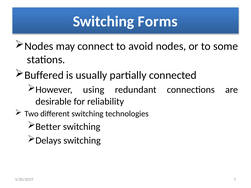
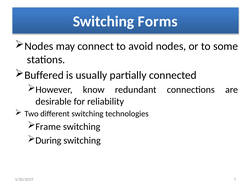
using: using -> know
Better: Better -> Frame
Delays: Delays -> During
